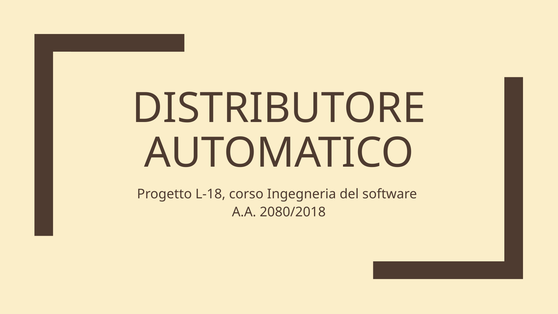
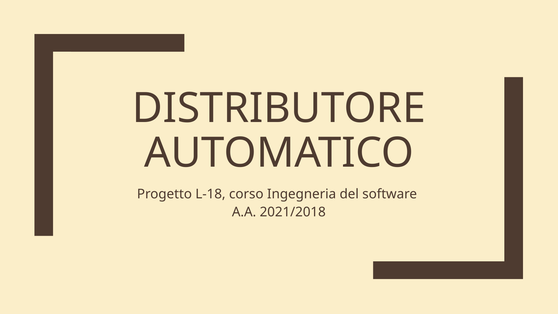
2080/2018: 2080/2018 -> 2021/2018
